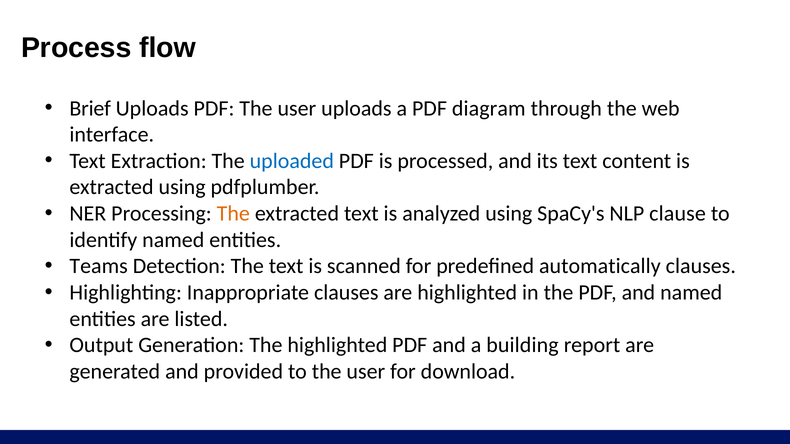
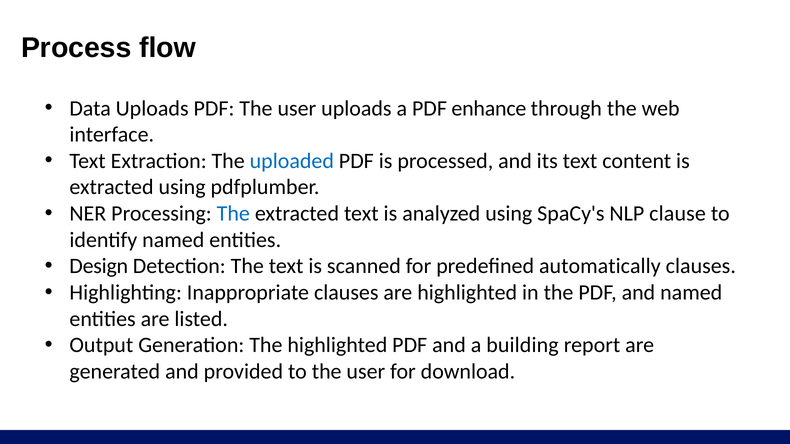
Brief: Brief -> Data
diagram: diagram -> enhance
The at (233, 214) colour: orange -> blue
Teams: Teams -> Design
